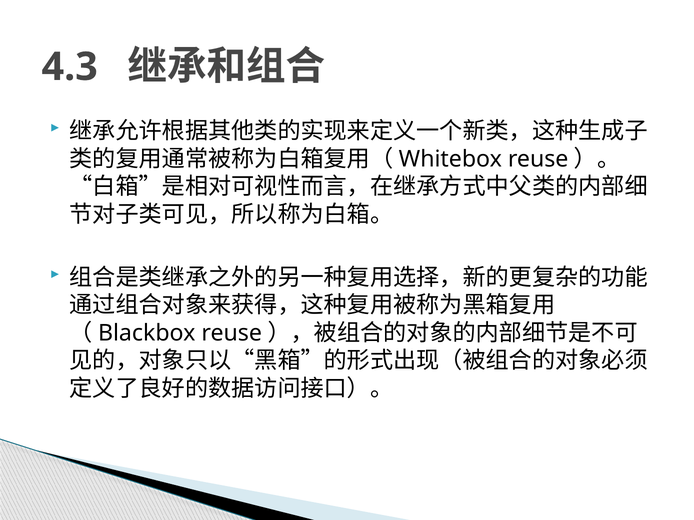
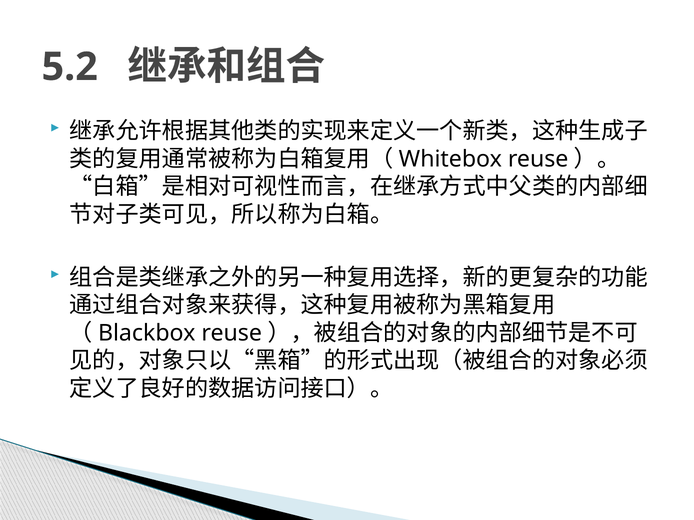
4.3: 4.3 -> 5.2
